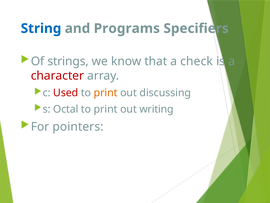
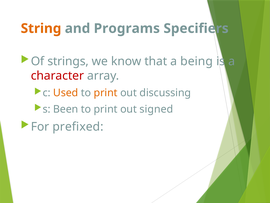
String colour: blue -> orange
check: check -> being
Used colour: red -> orange
Octal: Octal -> Been
writing: writing -> signed
pointers: pointers -> prefixed
